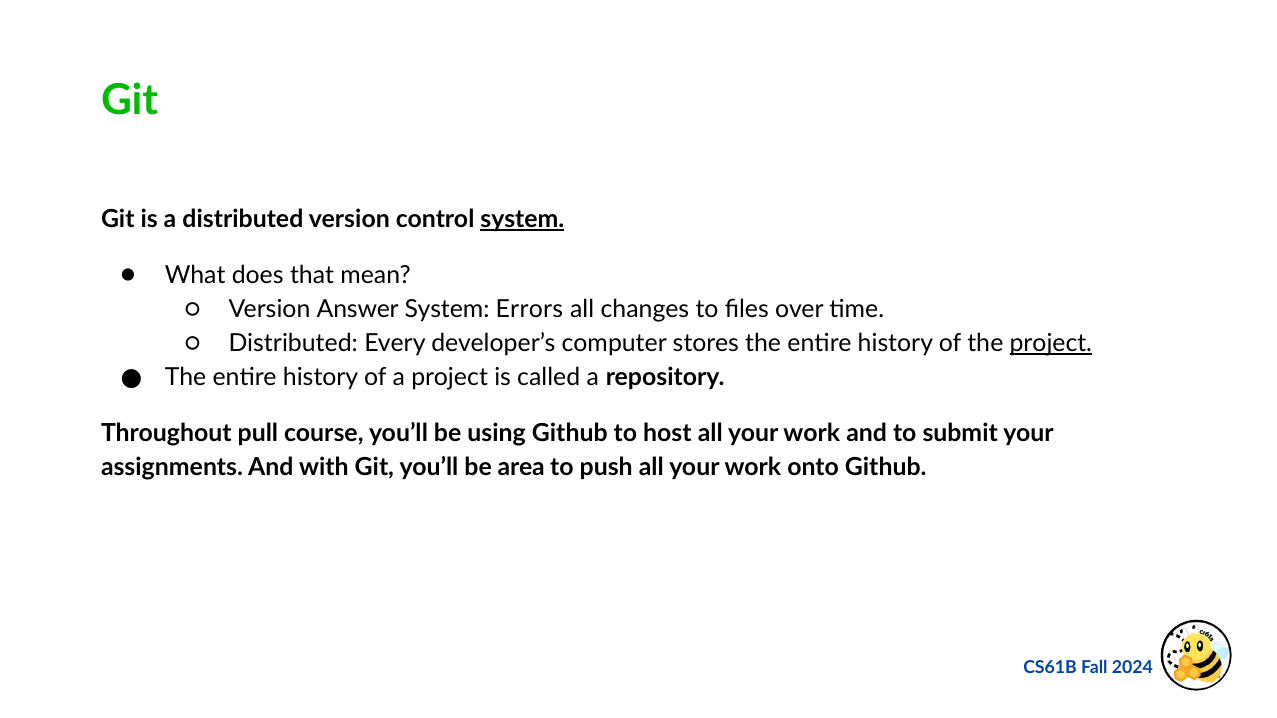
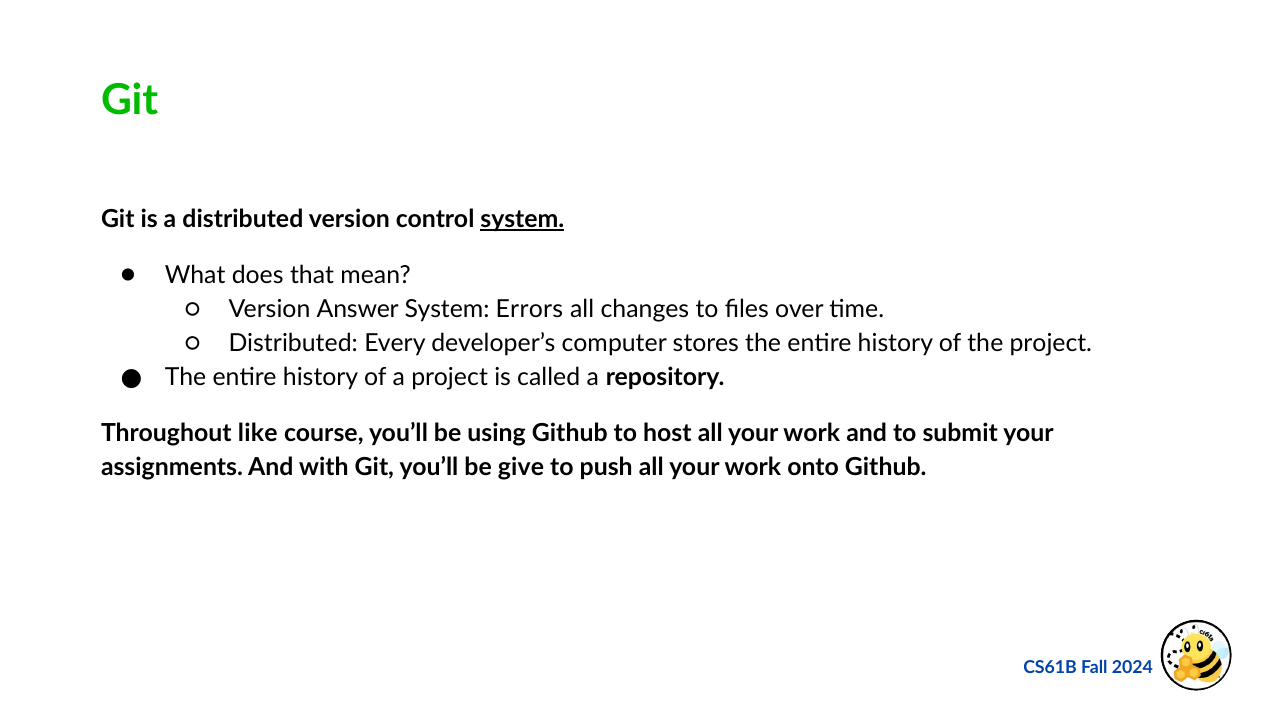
project at (1051, 344) underline: present -> none
pull: pull -> like
area: area -> give
